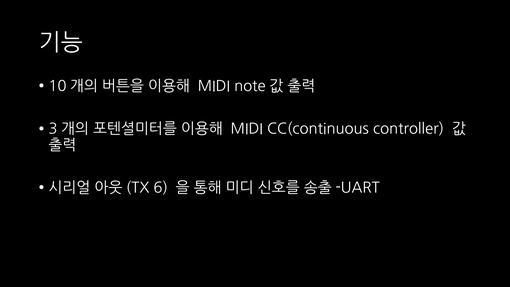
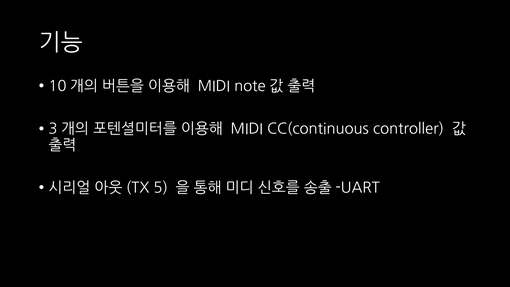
6: 6 -> 5
